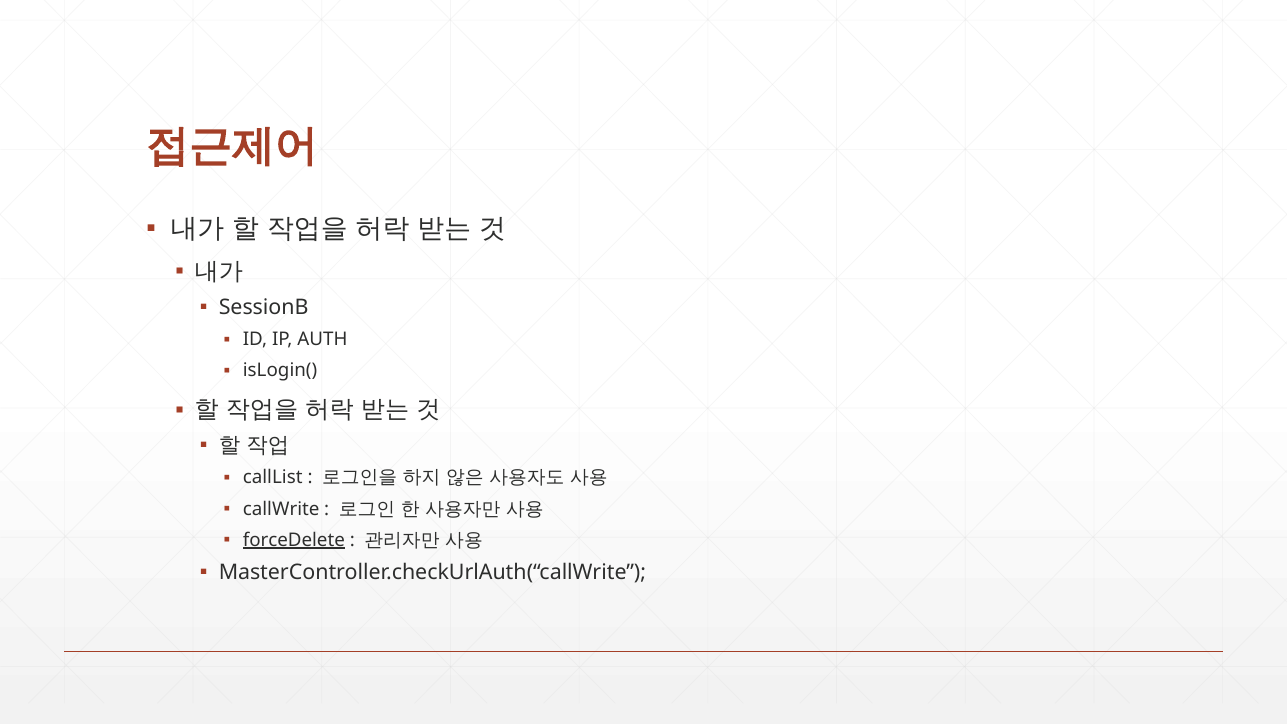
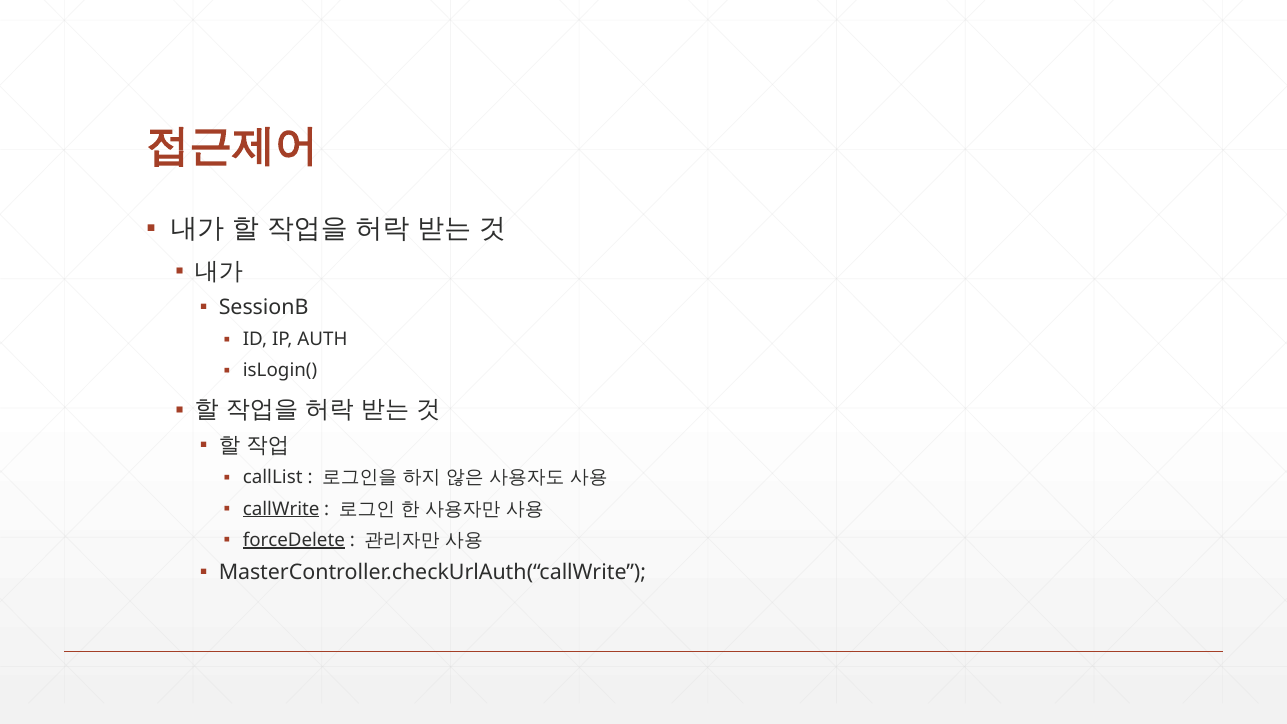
callWrite underline: none -> present
